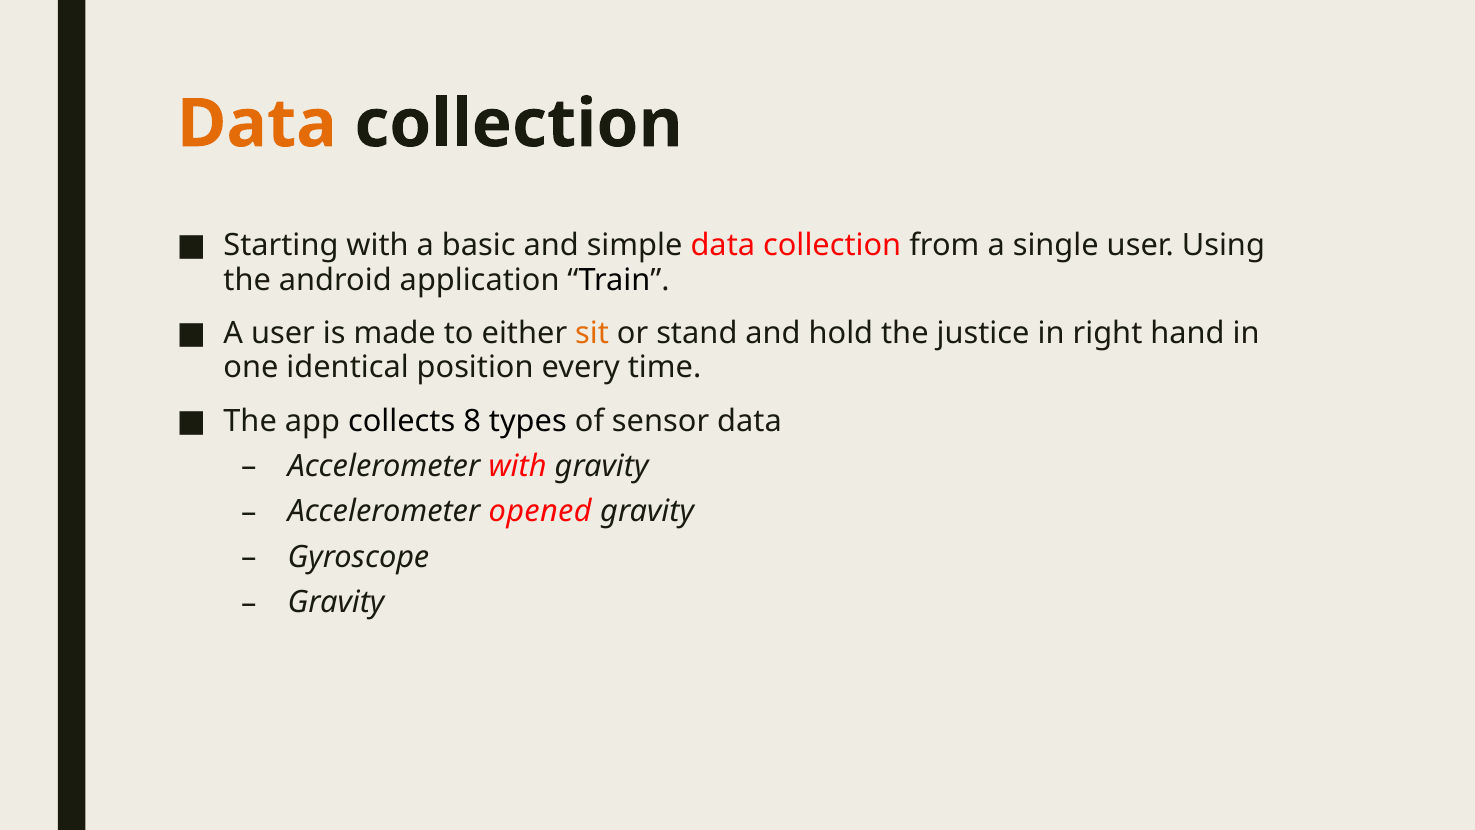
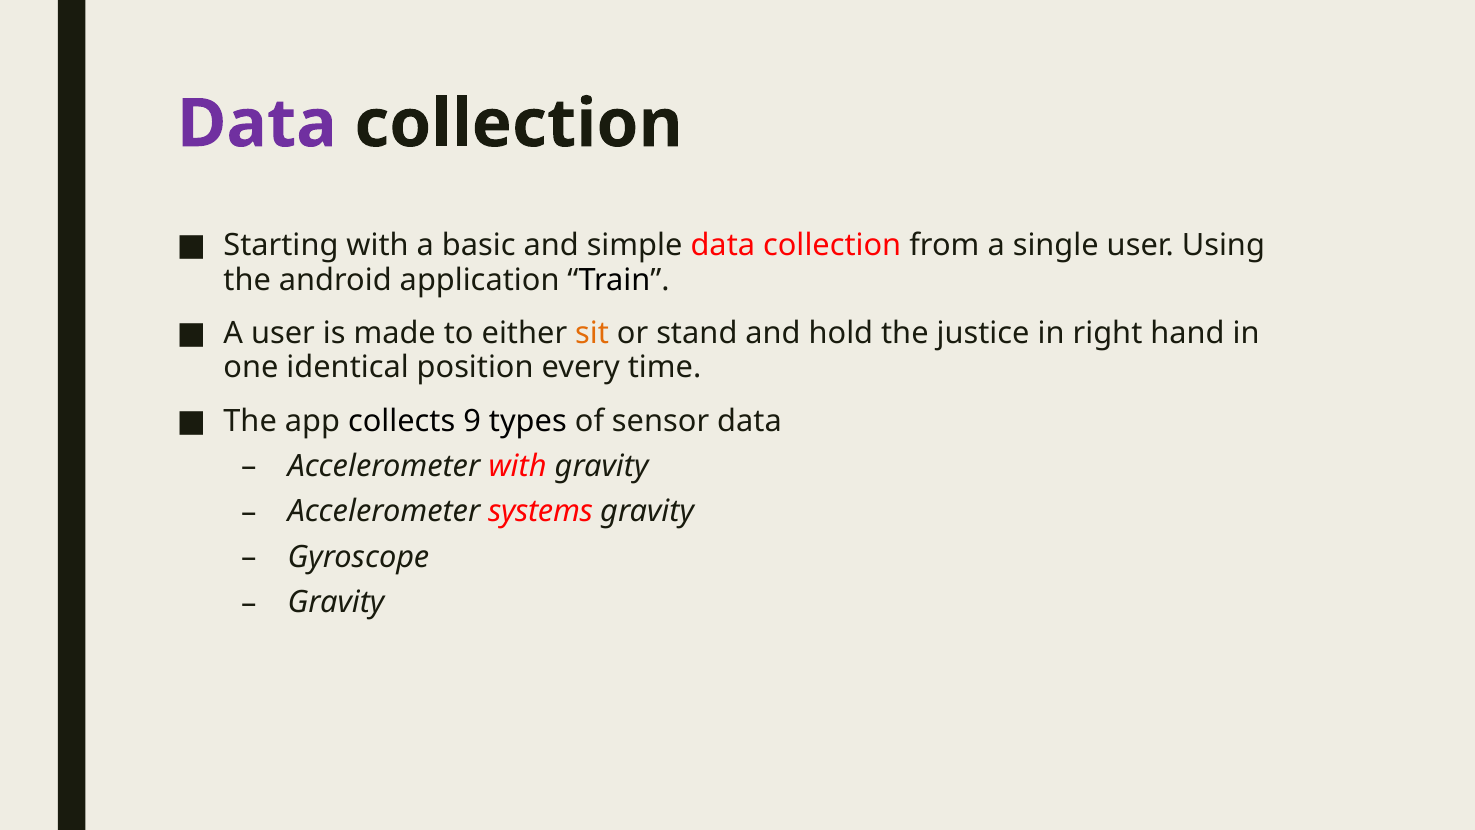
Data at (257, 124) colour: orange -> purple
8: 8 -> 9
opened: opened -> systems
